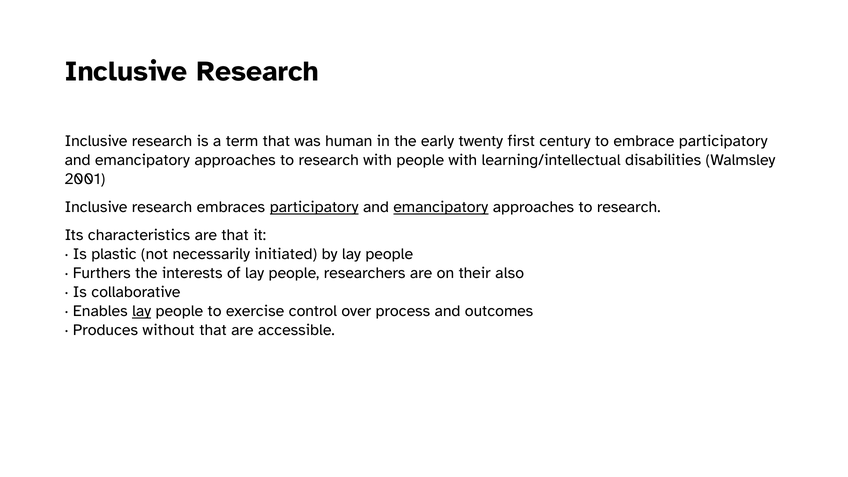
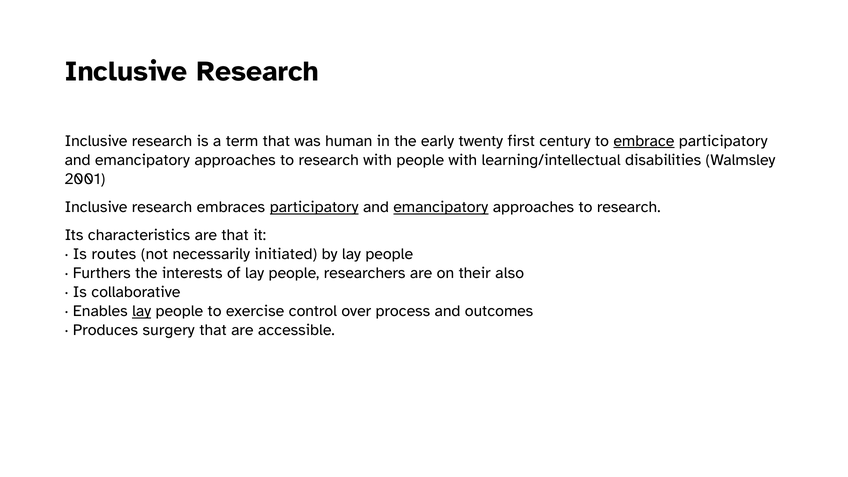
embrace underline: none -> present
plastic: plastic -> routes
without: without -> surgery
